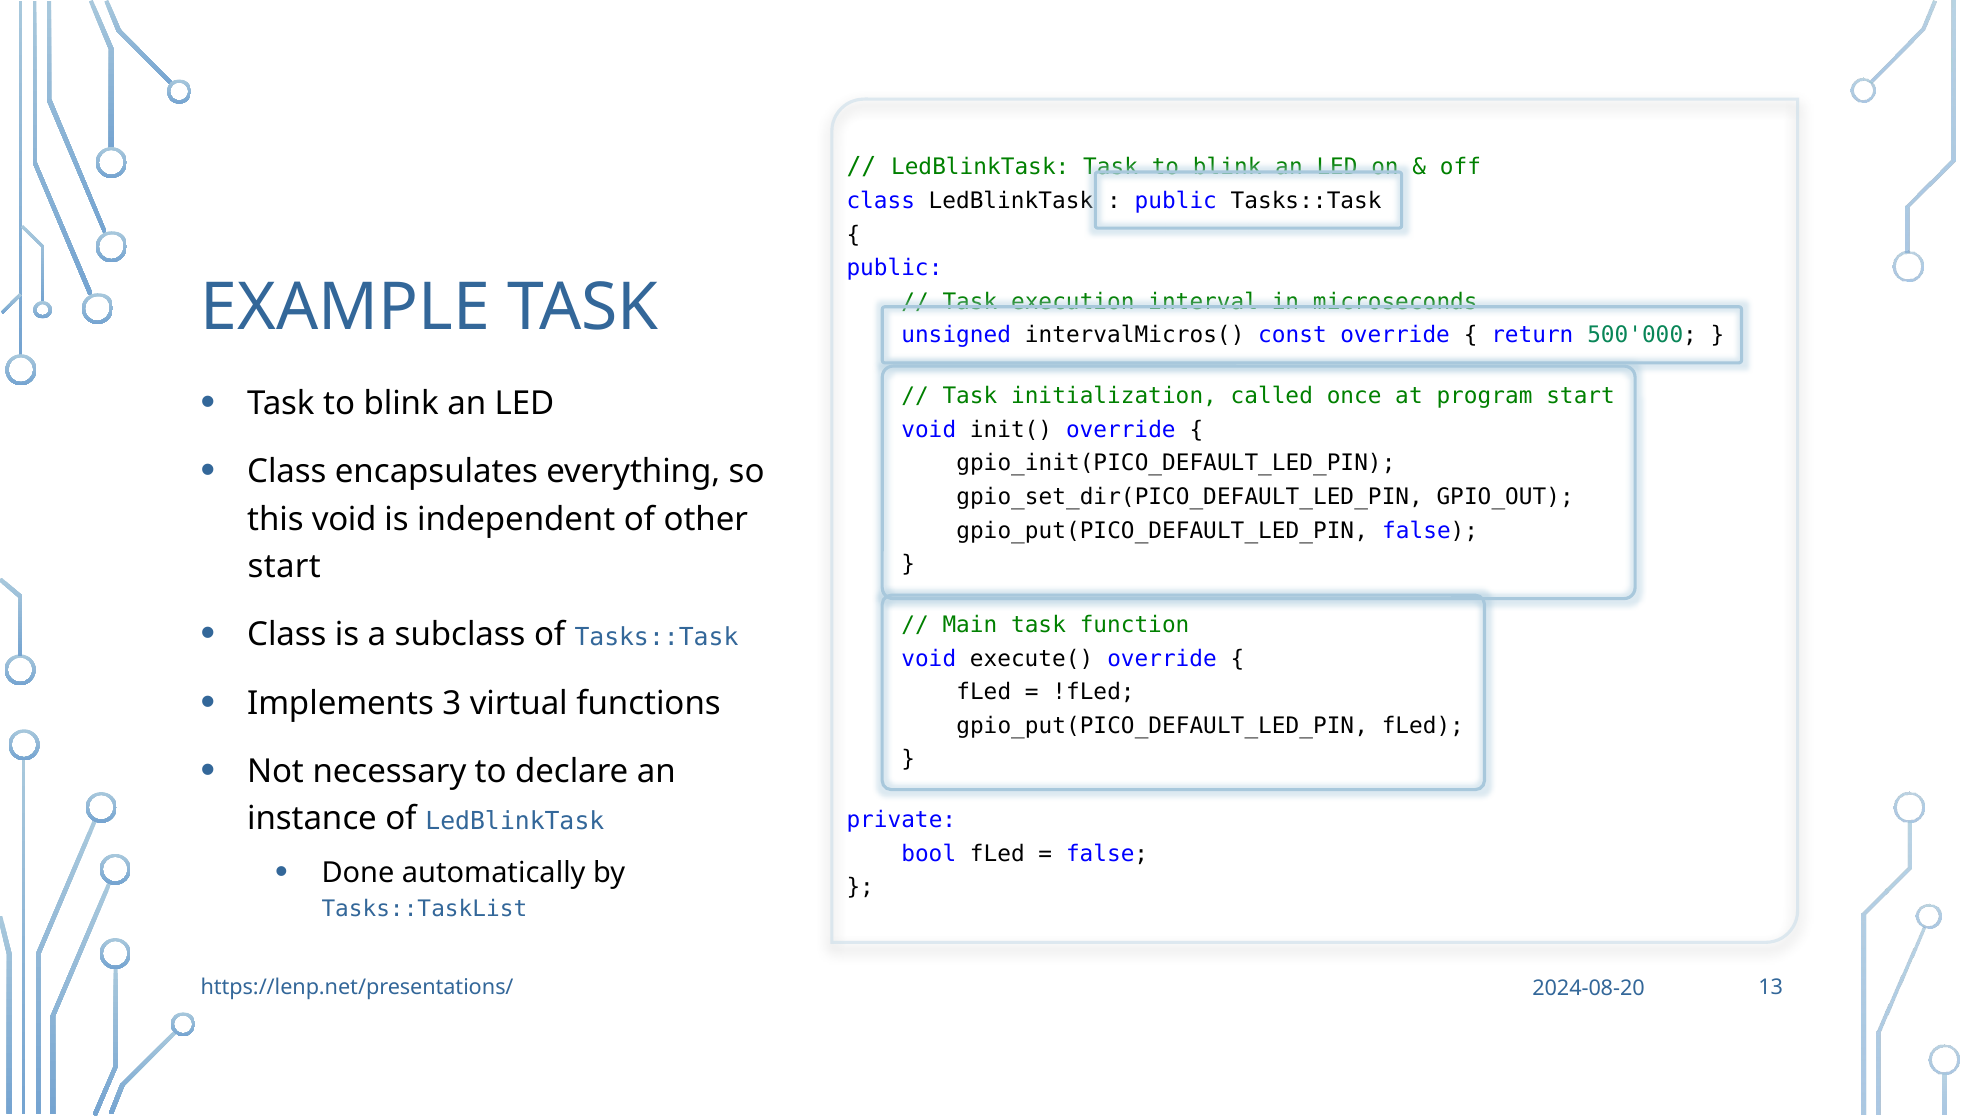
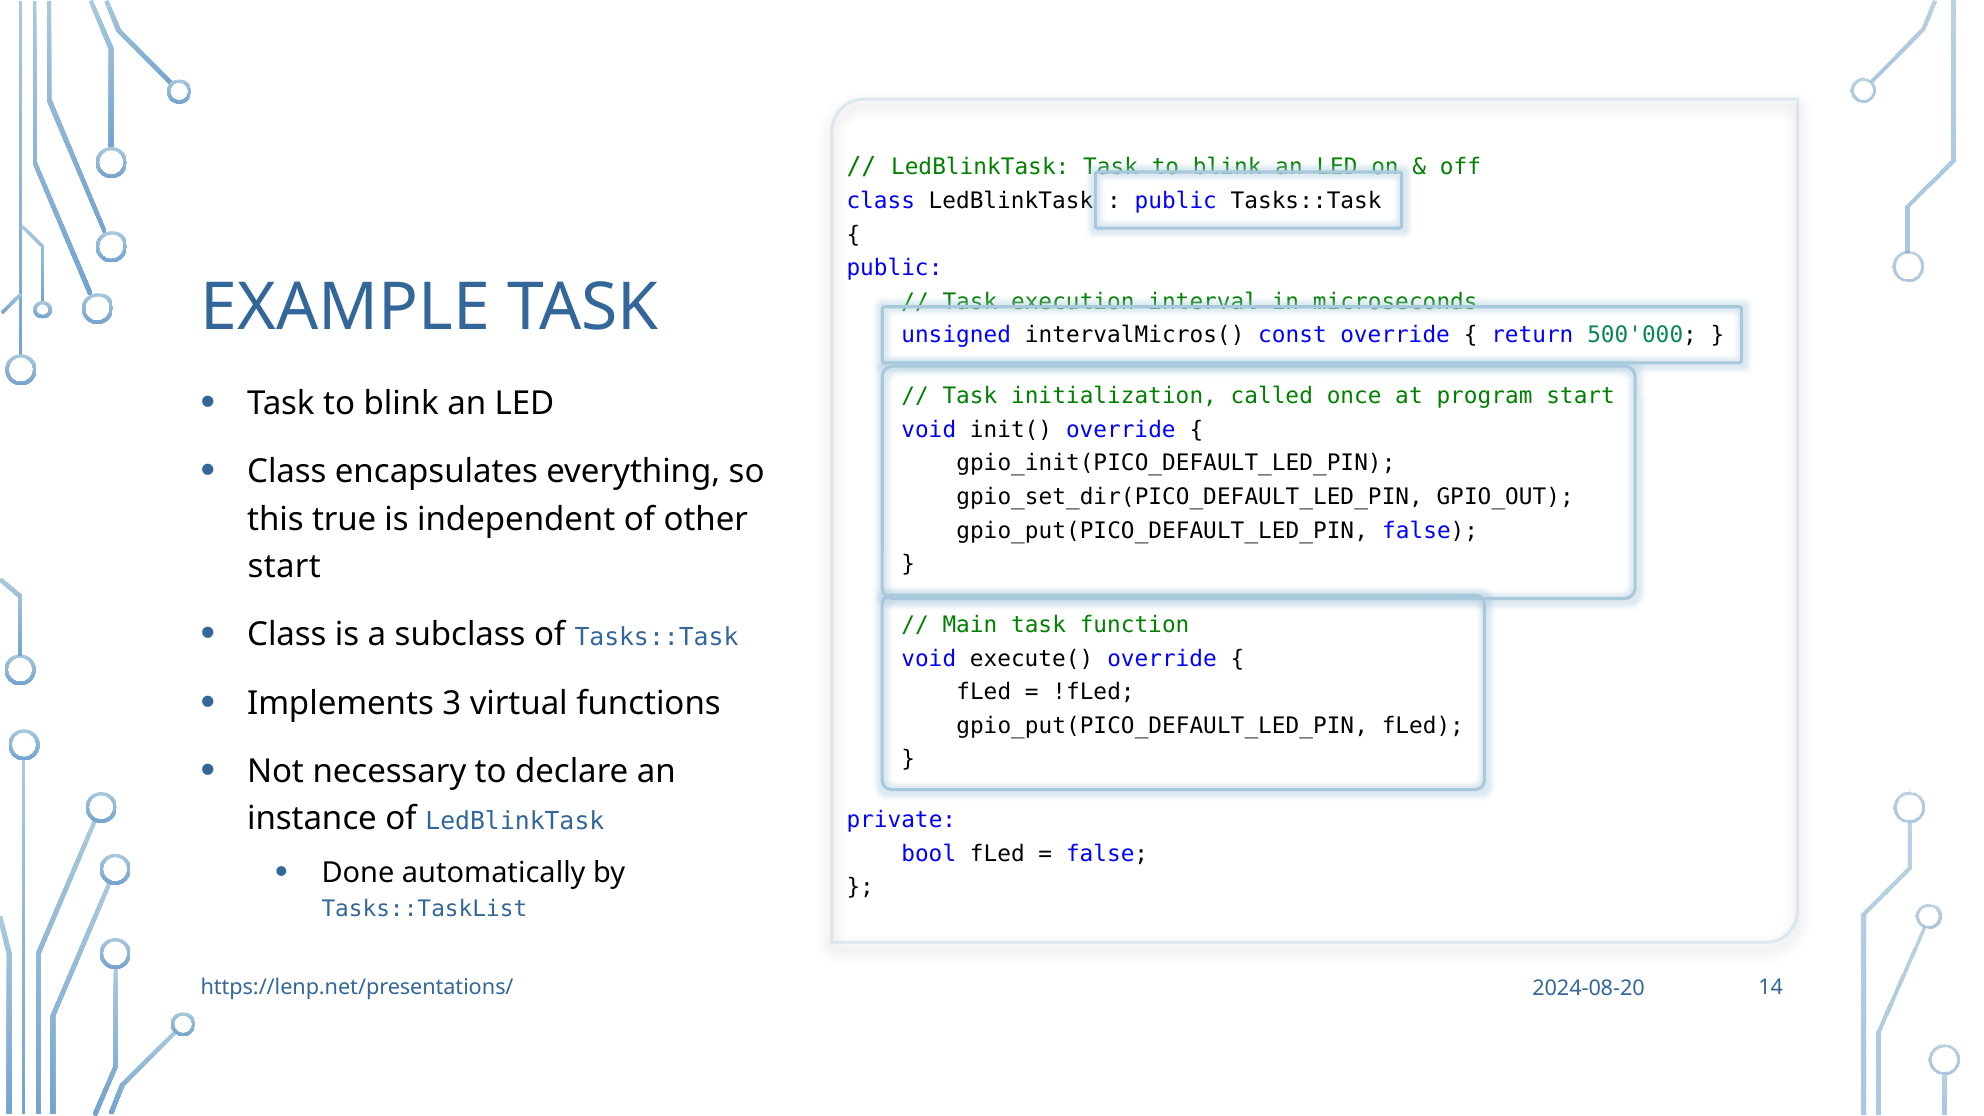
this void: void -> true
13: 13 -> 14
